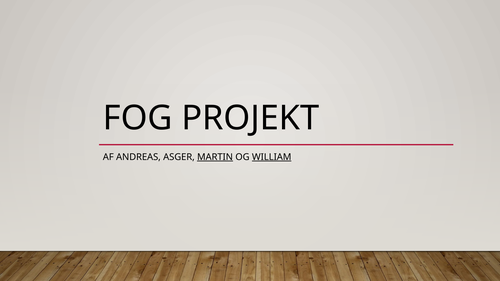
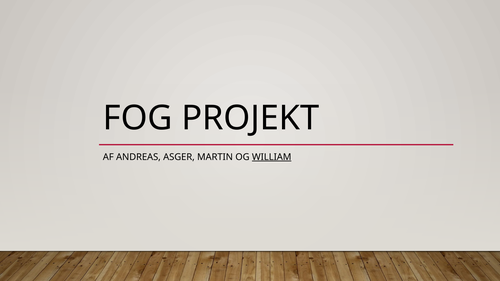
MARTIN underline: present -> none
